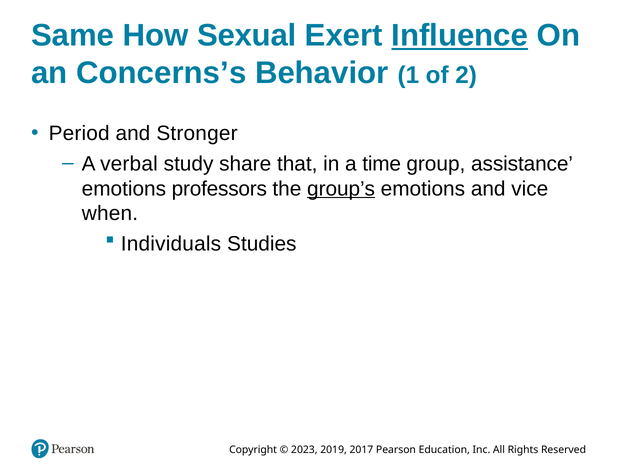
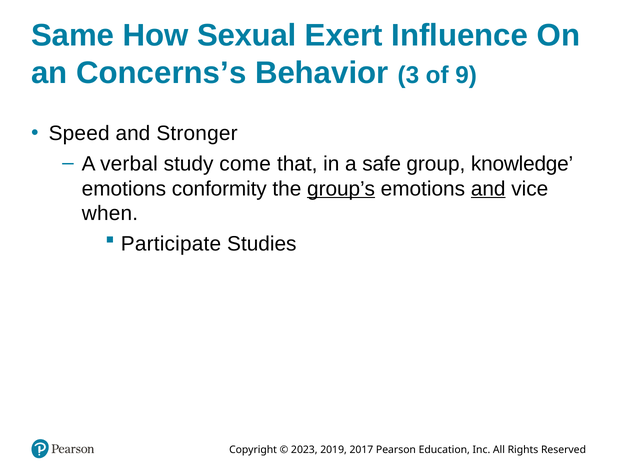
Influence underline: present -> none
1: 1 -> 3
2: 2 -> 9
Period: Period -> Speed
share: share -> come
time: time -> safe
assistance: assistance -> knowledge
professors: professors -> conformity
and at (488, 189) underline: none -> present
Individuals: Individuals -> Participate
